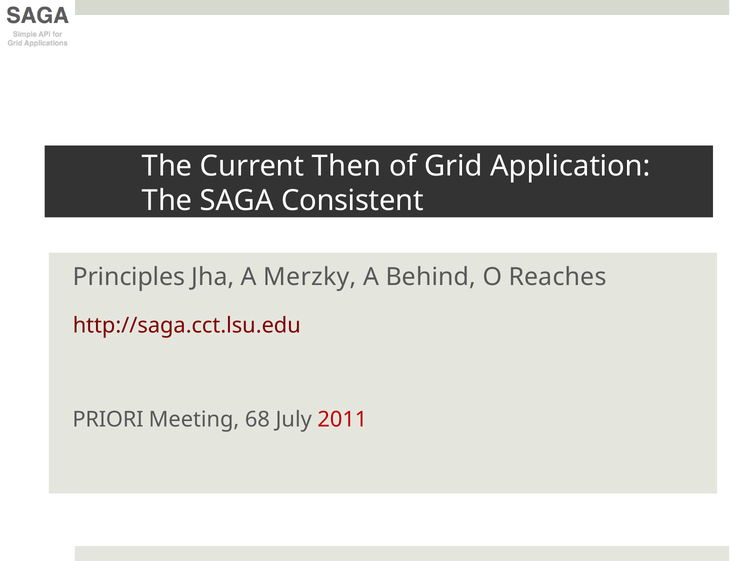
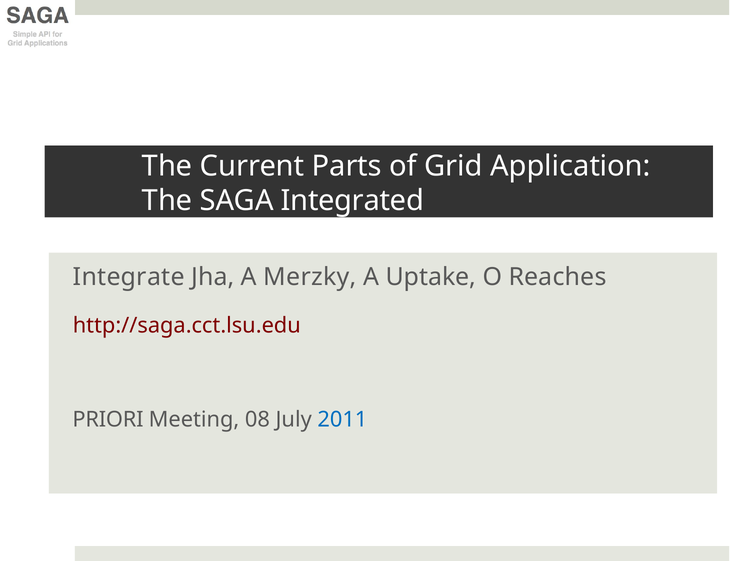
Then: Then -> Parts
Consistent: Consistent -> Integrated
Principles: Principles -> Integrate
Behind: Behind -> Uptake
68: 68 -> 08
2011 colour: red -> blue
